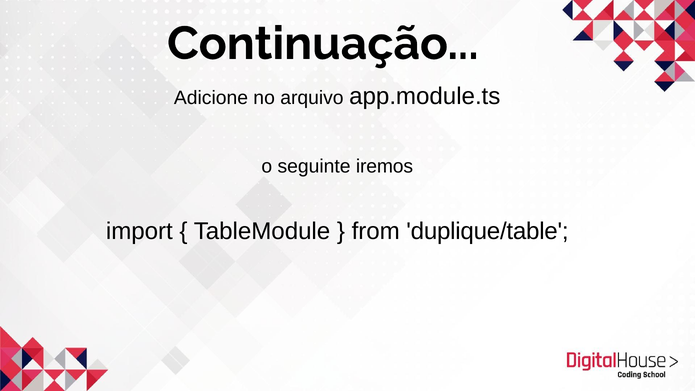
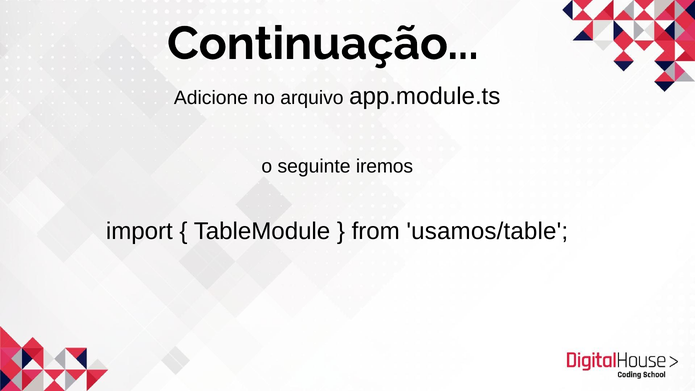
duplique/table: duplique/table -> usamos/table
